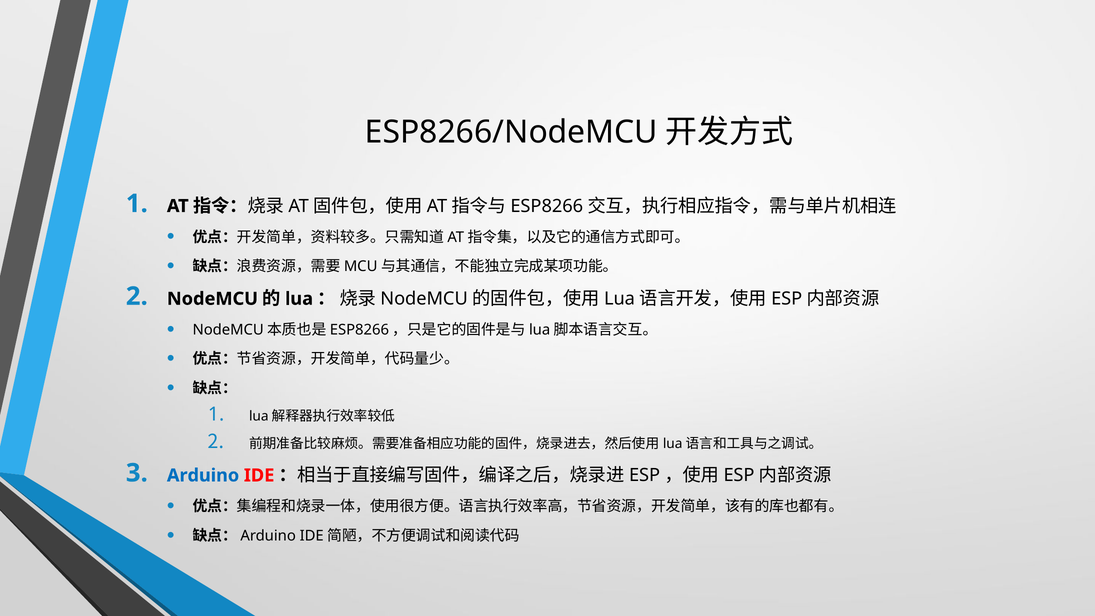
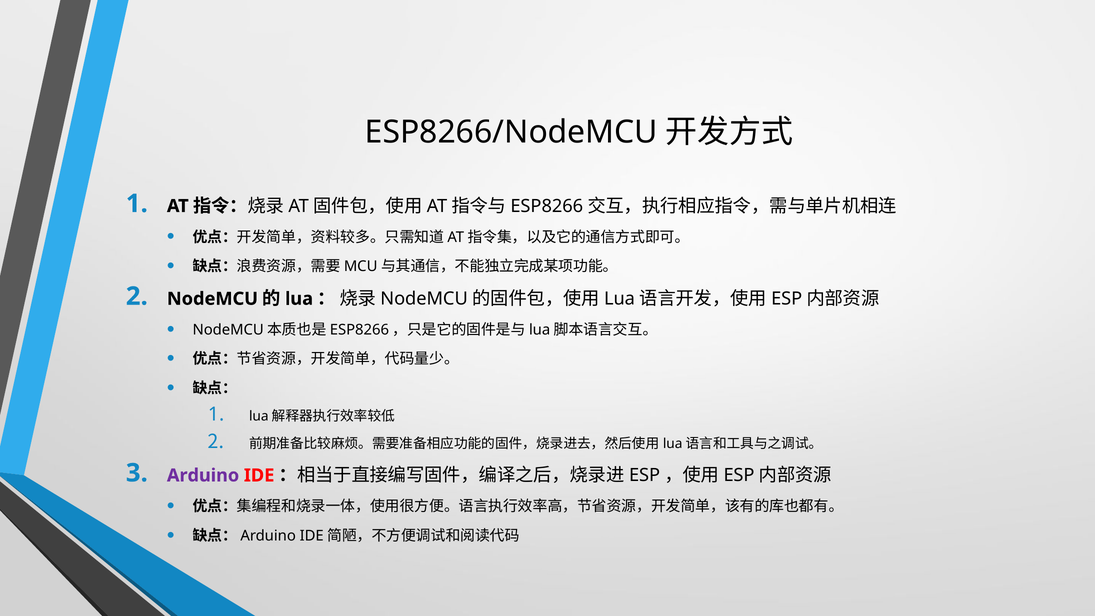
Arduino colour: blue -> purple
